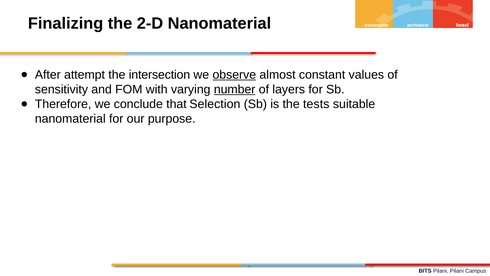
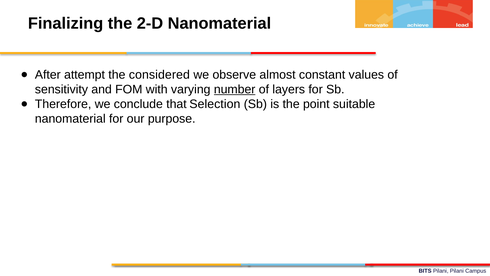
intersection: intersection -> considered
observe underline: present -> none
tests: tests -> point
